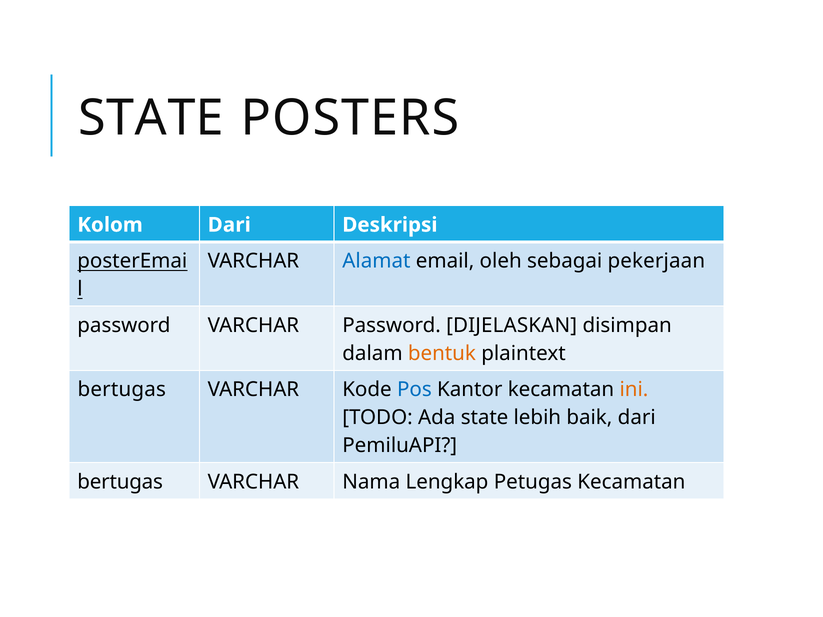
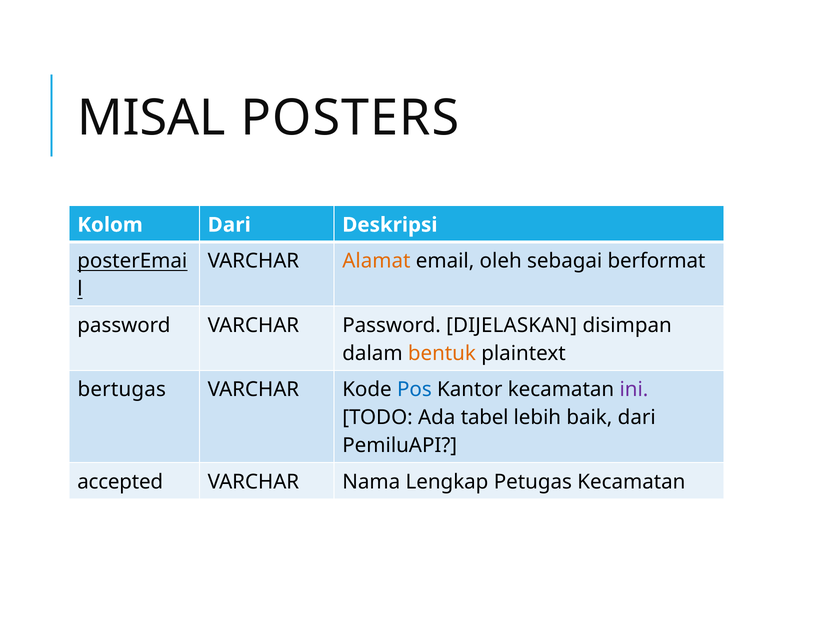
STATE at (151, 118): STATE -> MISAL
Alamat colour: blue -> orange
pekerjaan: pekerjaan -> berformat
ini colour: orange -> purple
Ada state: state -> tabel
bertugas at (120, 482): bertugas -> accepted
